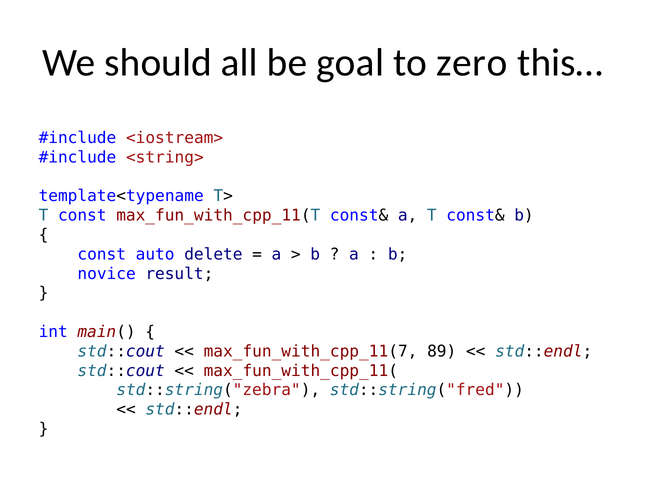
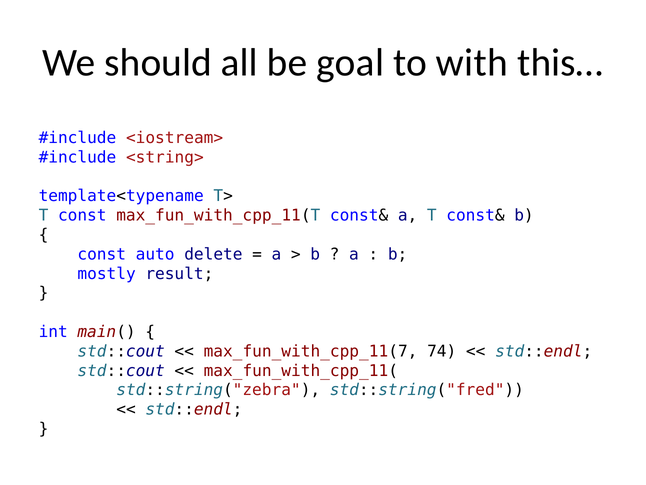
zero: zero -> with
novice: novice -> mostly
89: 89 -> 74
